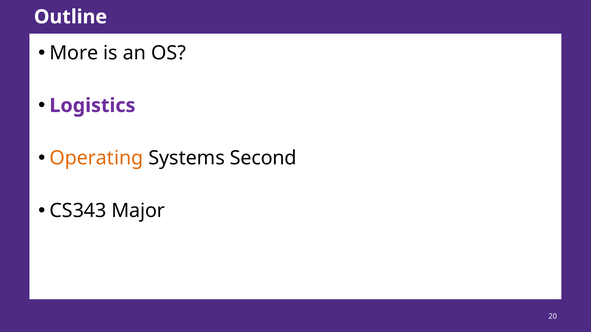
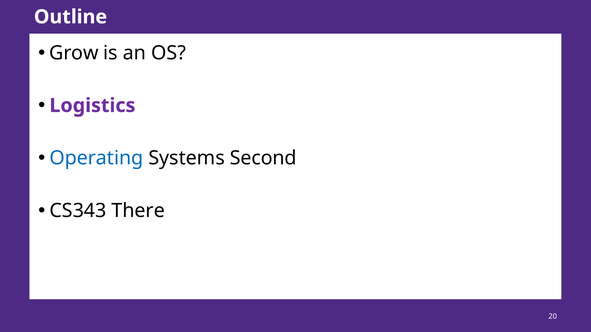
More: More -> Grow
Operating colour: orange -> blue
Major: Major -> There
